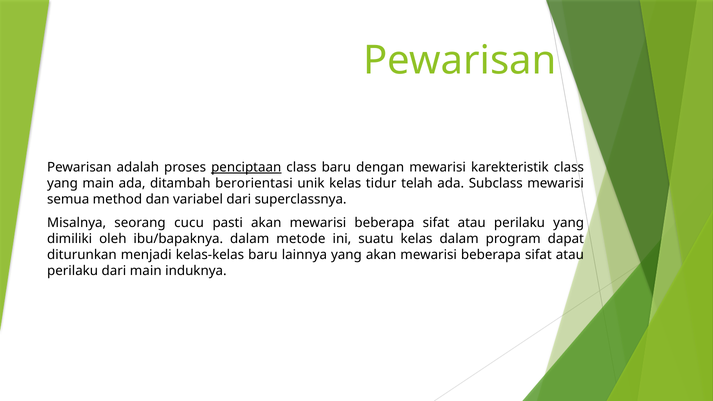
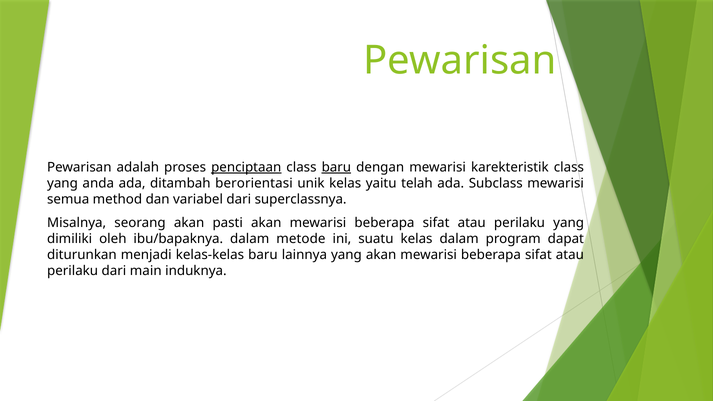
baru at (336, 167) underline: none -> present
yang main: main -> anda
tidur: tidur -> yaitu
seorang cucu: cucu -> akan
